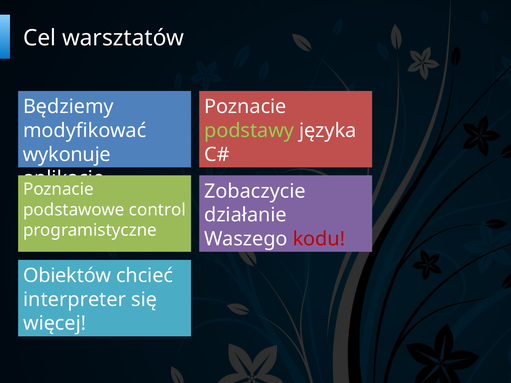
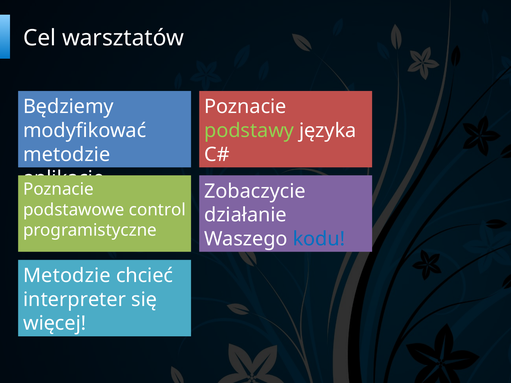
wykonuje at (67, 155): wykonuje -> metodzie
kodu colour: red -> blue
Obiektów at (67, 276): Obiektów -> Metodzie
